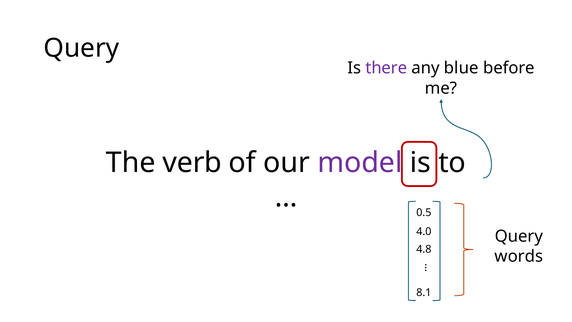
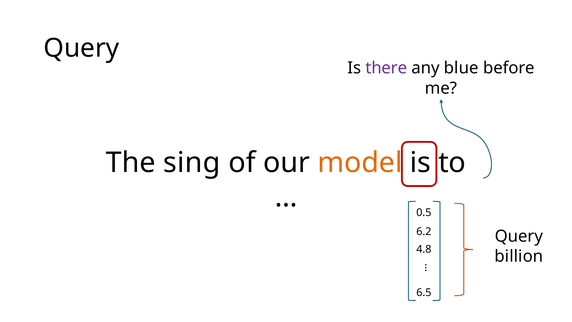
verb: verb -> sing
model colour: purple -> orange
4.0: 4.0 -> 6.2
words: words -> billion
8.1: 8.1 -> 6.5
